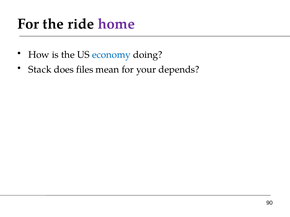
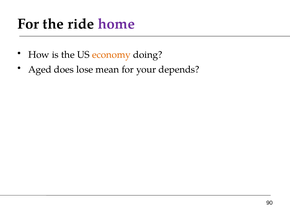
economy colour: blue -> orange
Stack: Stack -> Aged
files: files -> lose
